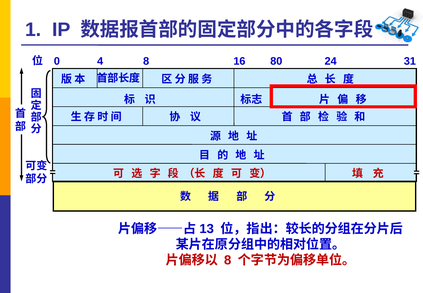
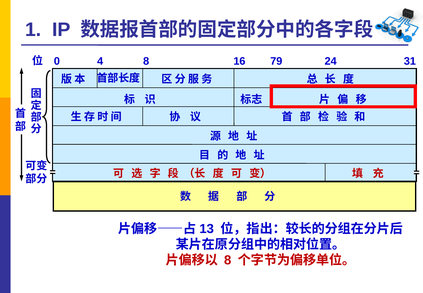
80: 80 -> 79
